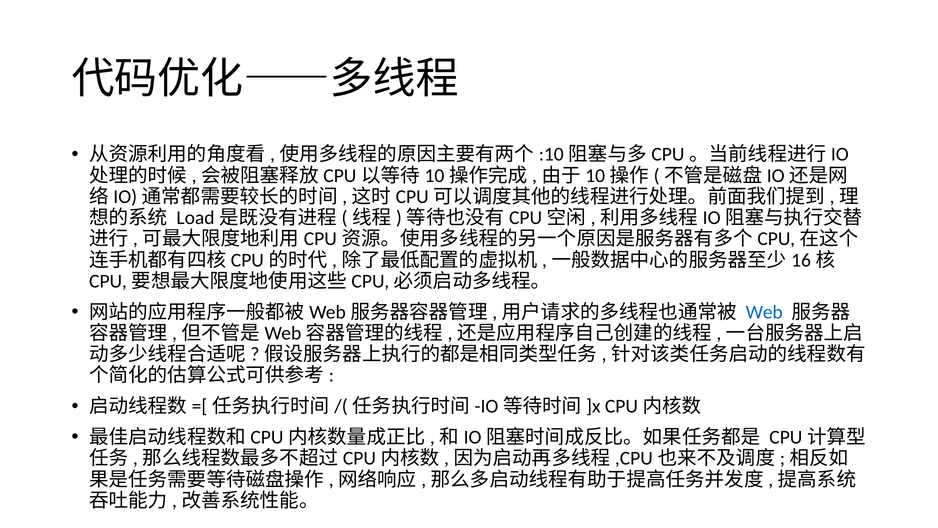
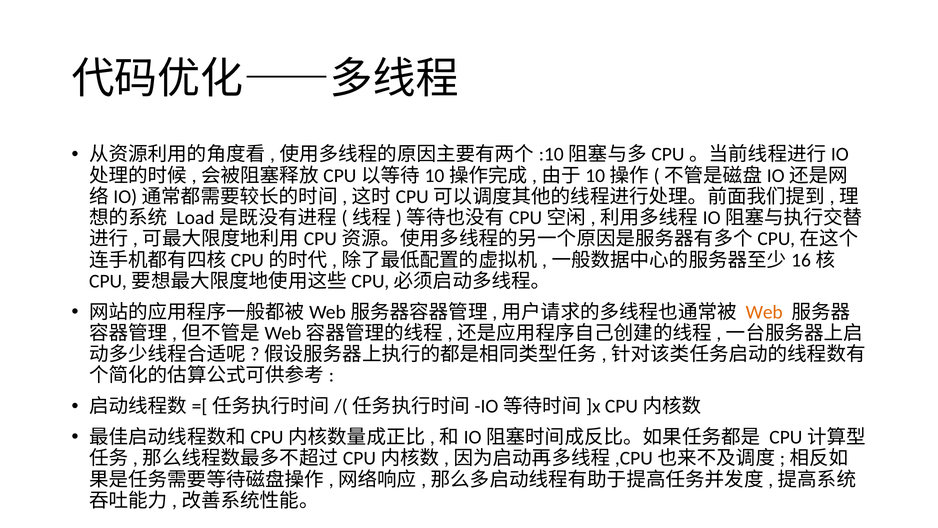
Web colour: blue -> orange
